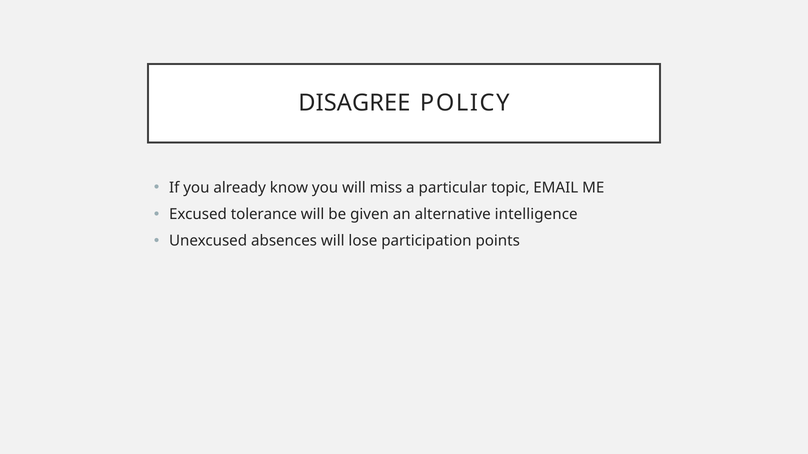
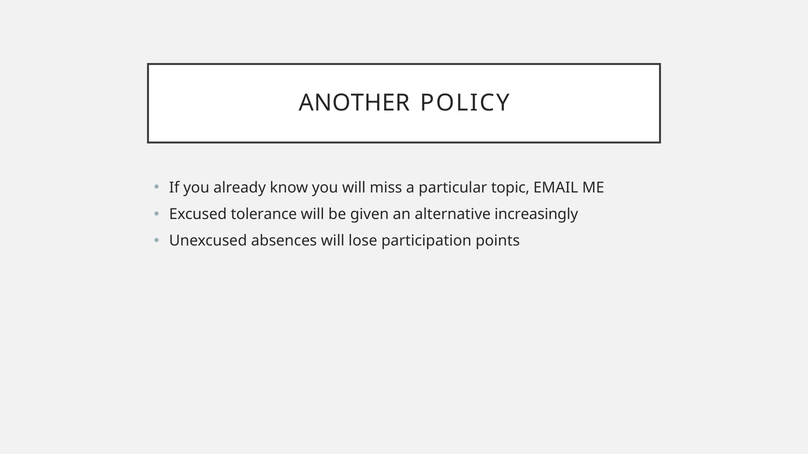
DISAGREE: DISAGREE -> ANOTHER
intelligence: intelligence -> increasingly
